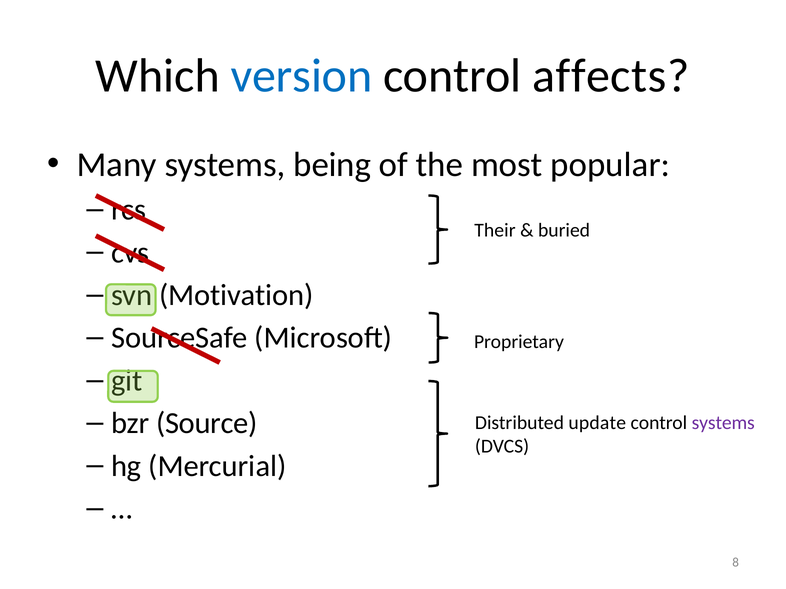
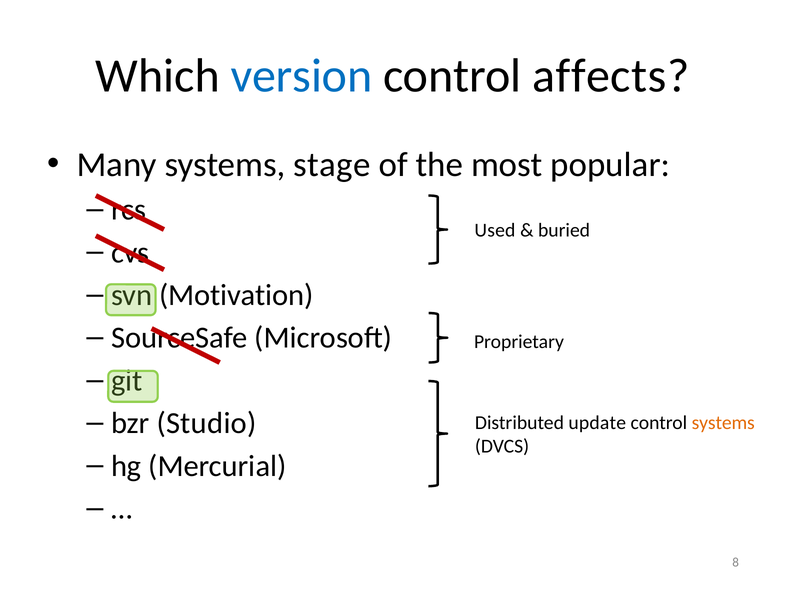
being: being -> stage
Their: Their -> Used
Source: Source -> Studio
systems at (723, 423) colour: purple -> orange
